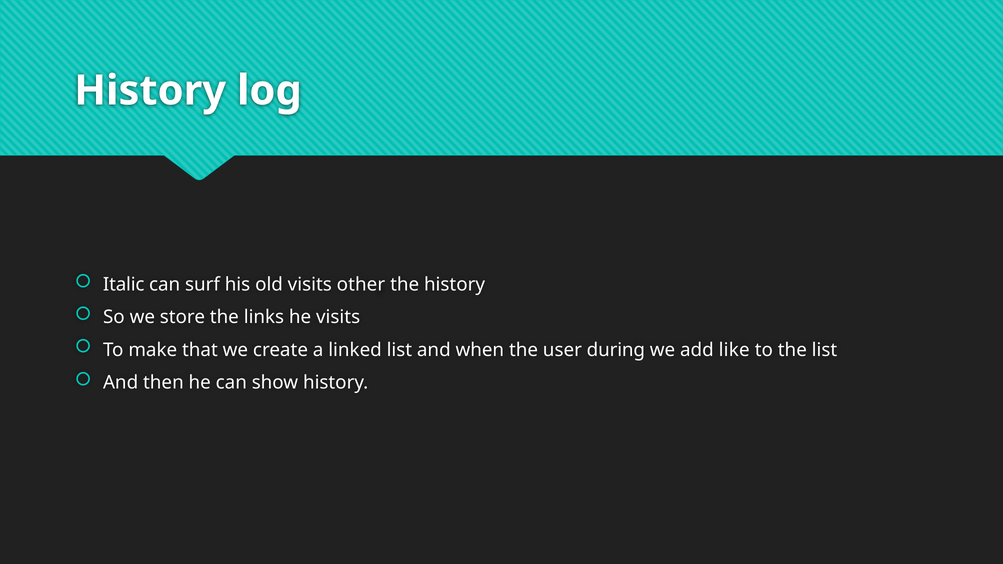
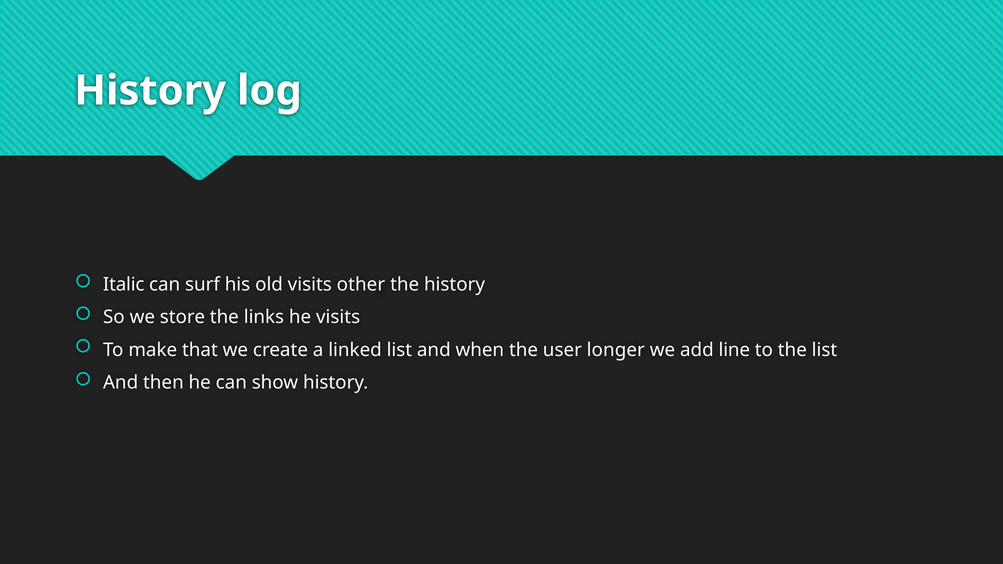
during: during -> longer
like: like -> line
